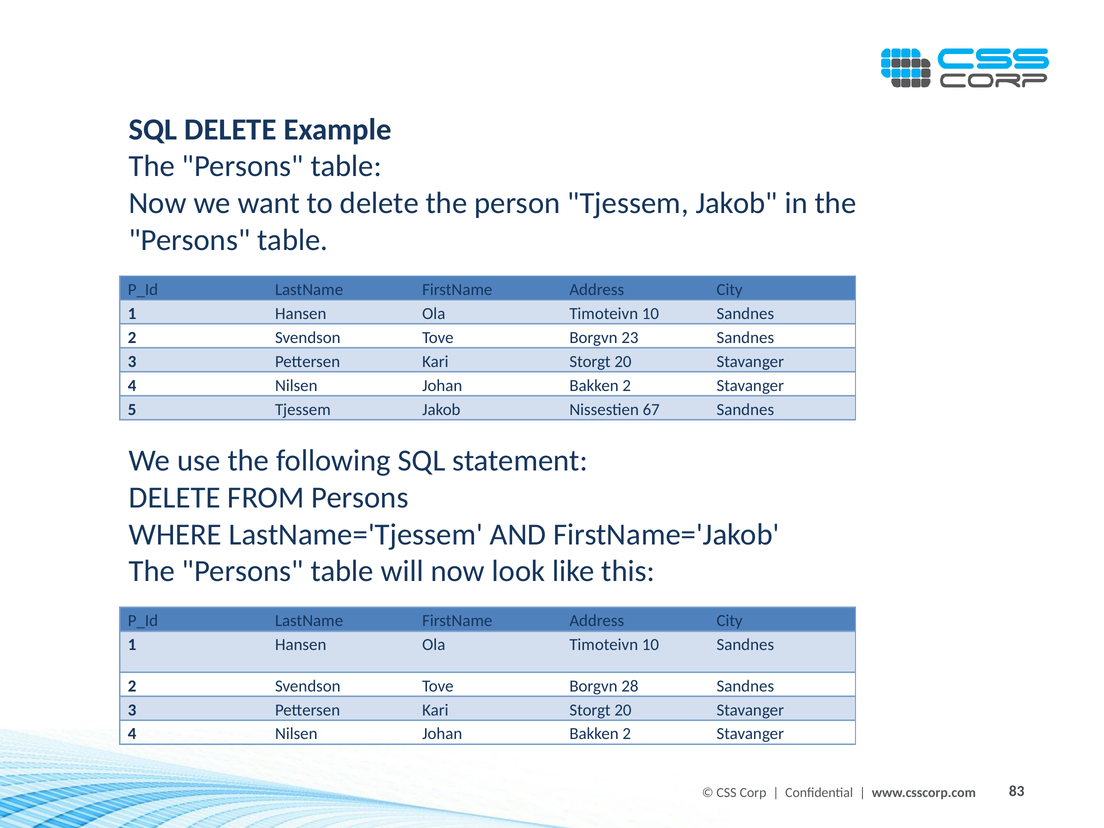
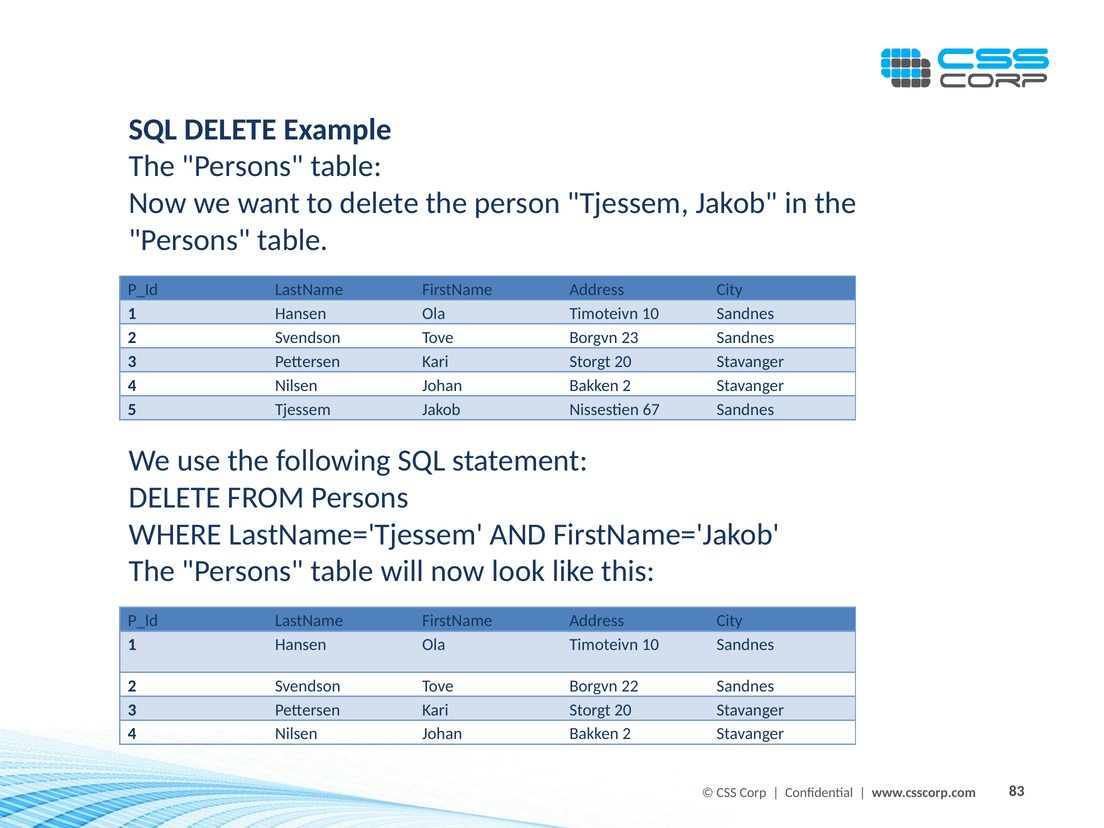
28: 28 -> 22
